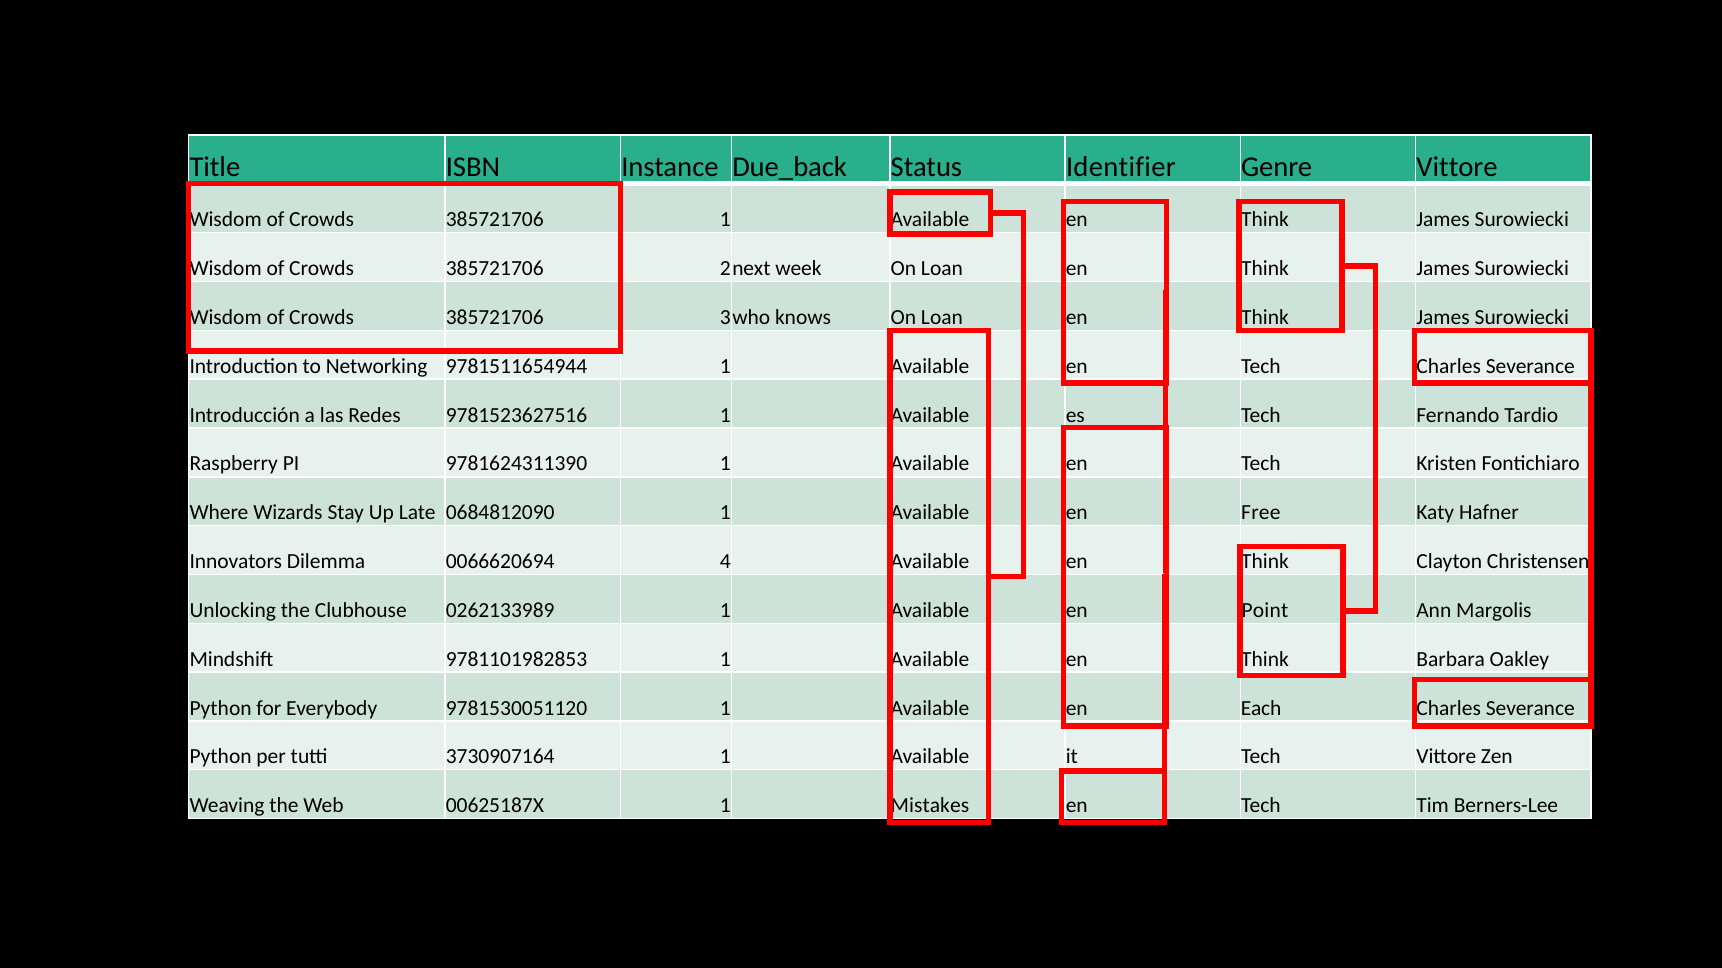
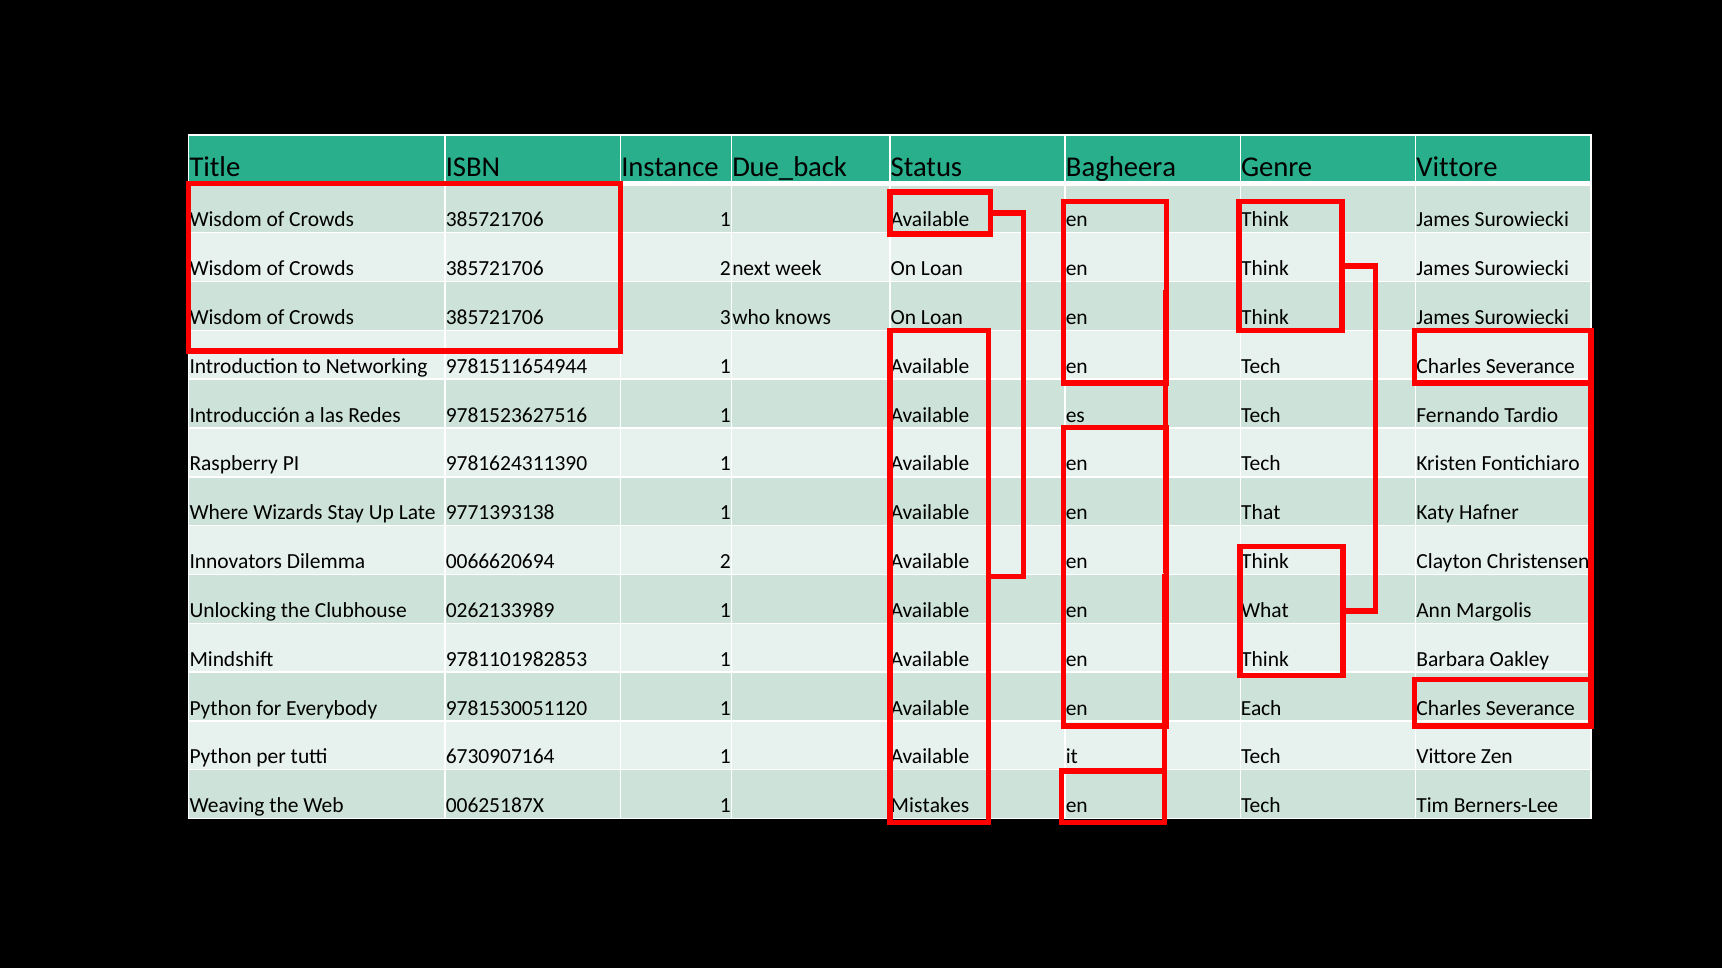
Identifier: Identifier -> Bagheera
0684812090: 0684812090 -> 9771393138
Free: Free -> That
4: 4 -> 2
Point: Point -> What
3730907164: 3730907164 -> 6730907164
